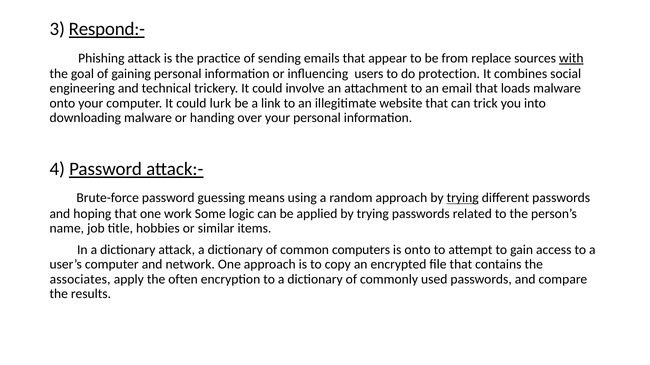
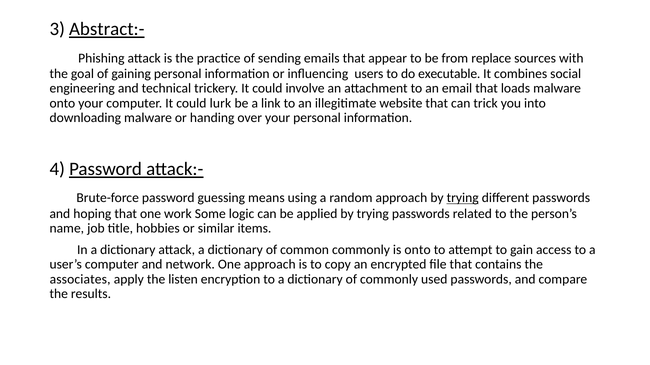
Respond:-: Respond:- -> Abstract:-
with underline: present -> none
protection: protection -> executable
common computers: computers -> commonly
often: often -> listen
